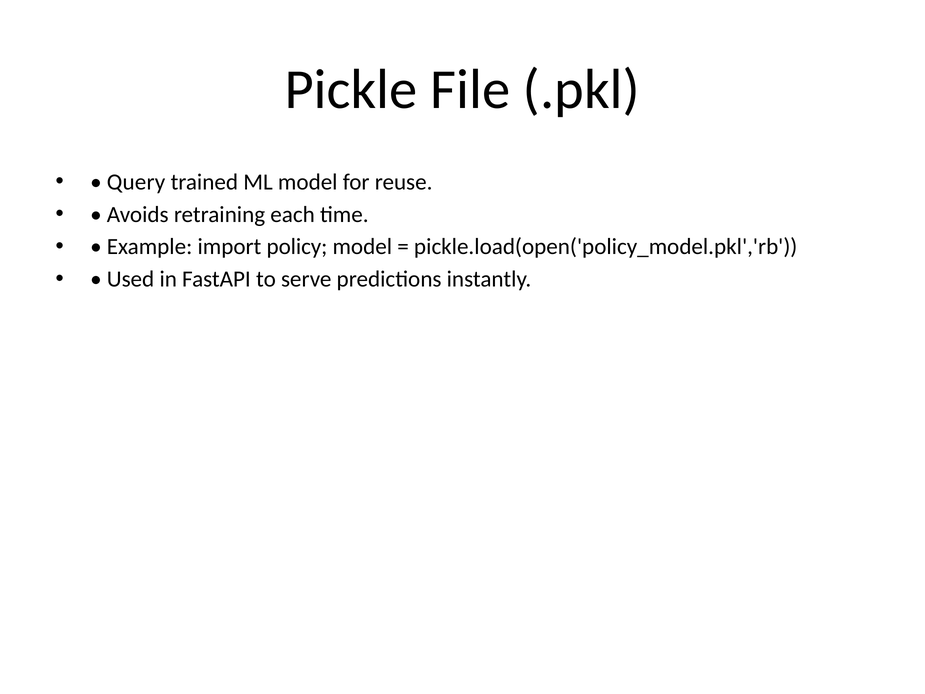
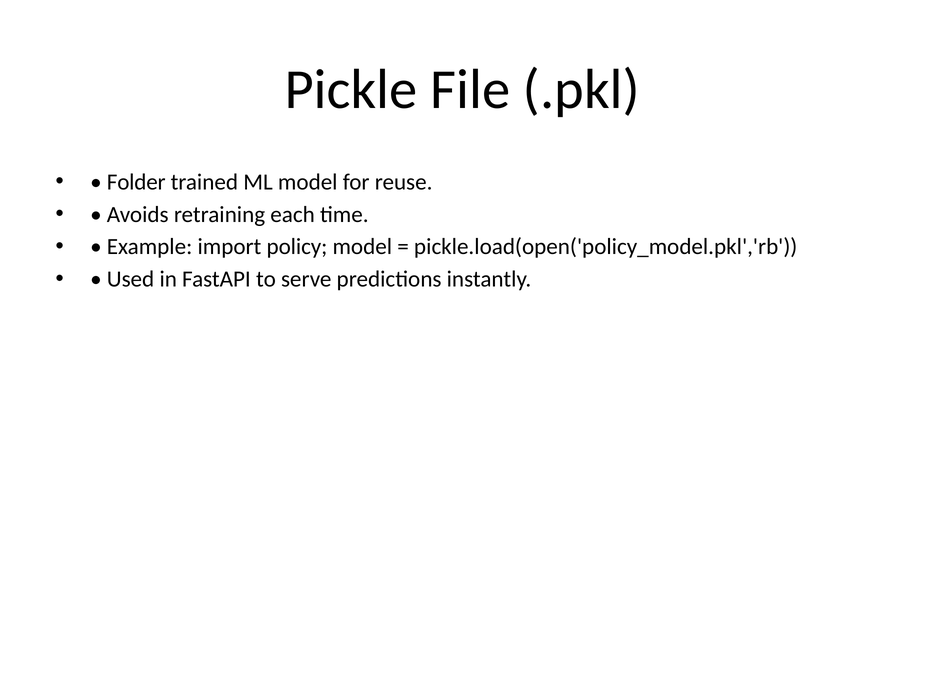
Query: Query -> Folder
